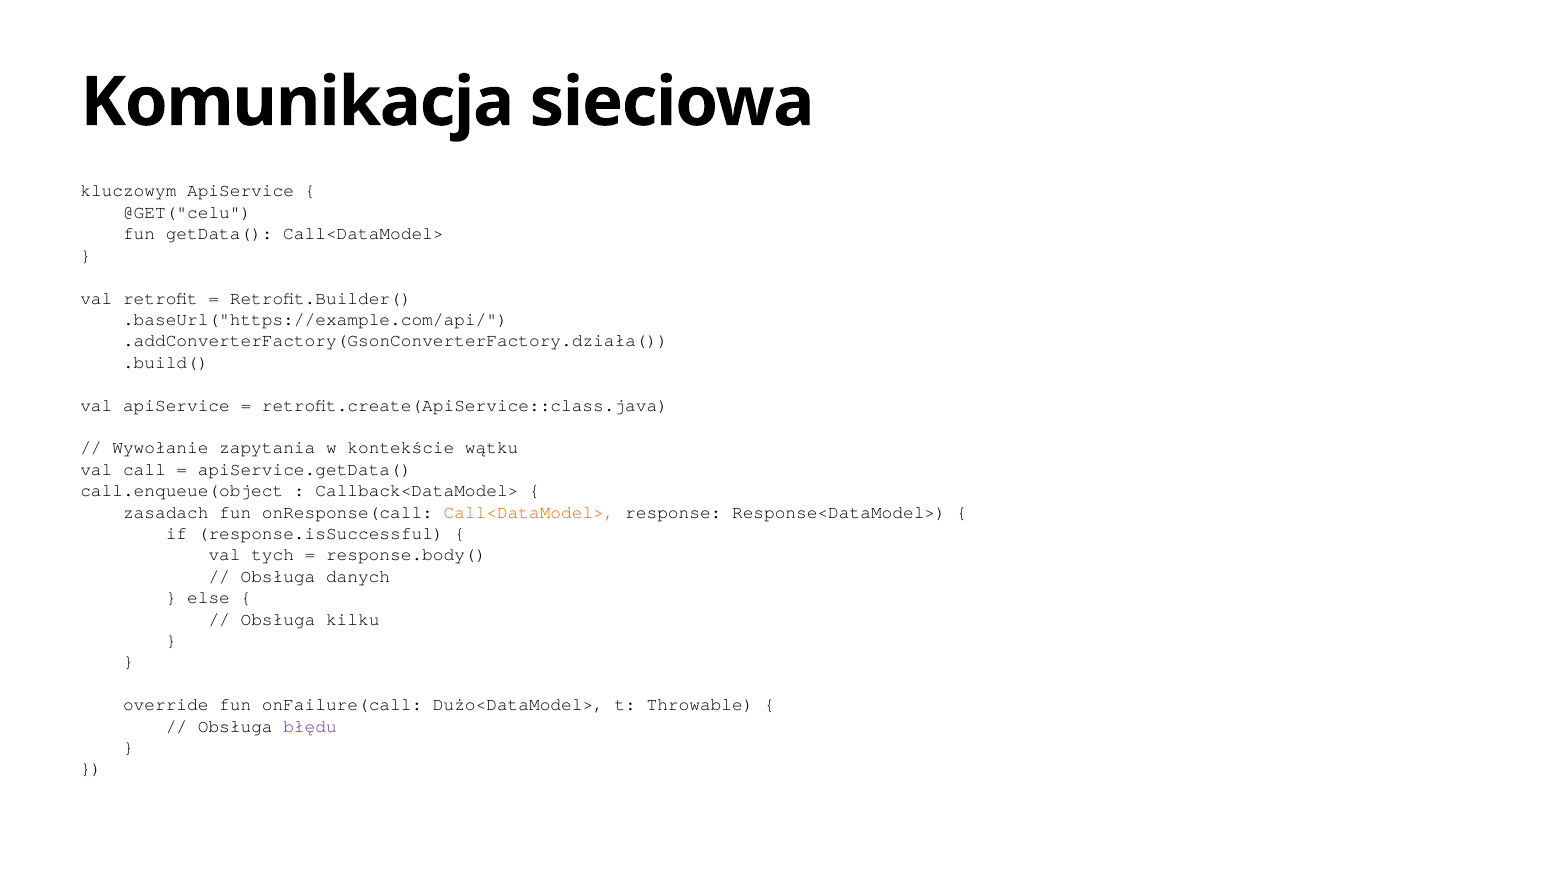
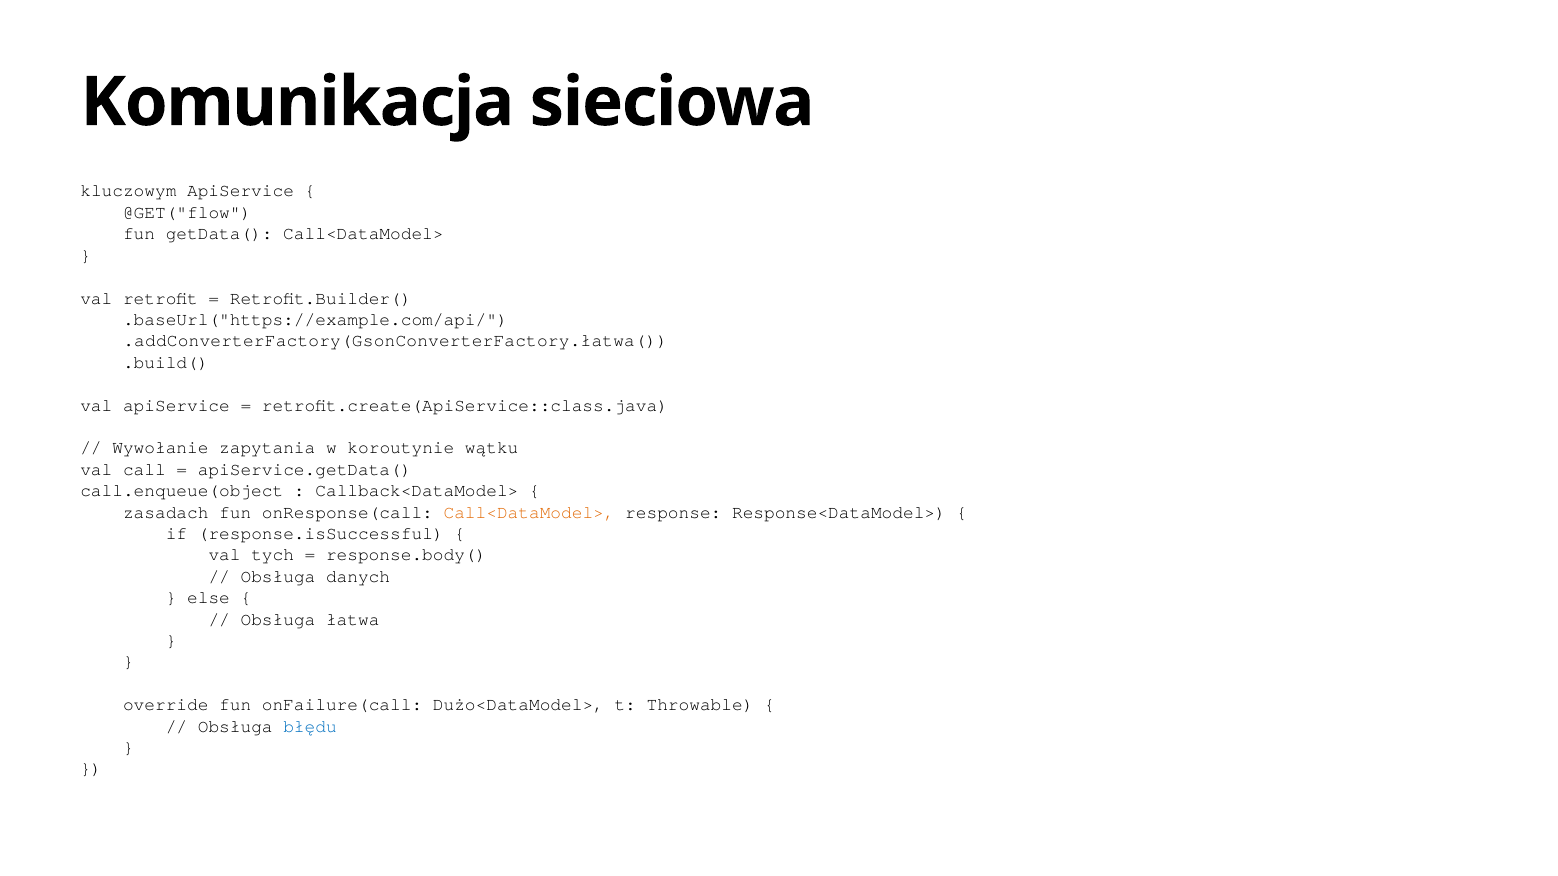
@GET("celu: @GET("celu -> @GET("flow
.addConverterFactory(GsonConverterFactory.działa(: .addConverterFactory(GsonConverterFactory.działa( -> .addConverterFactory(GsonConverterFactory.łatwa(
kontekście: kontekście -> koroutynie
kilku: kilku -> łatwa
błędu colour: purple -> blue
